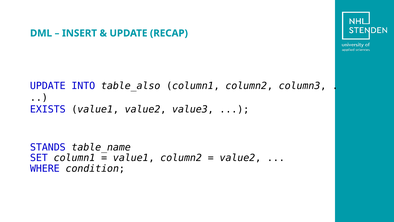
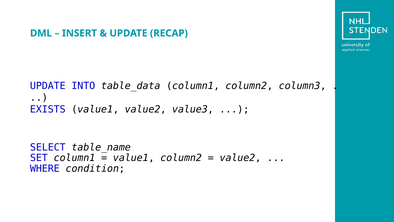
table_also: table_also -> table_data
STANDS: STANDS -> SELECT
